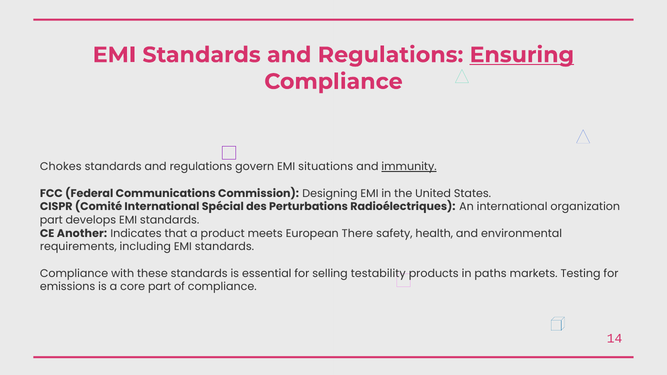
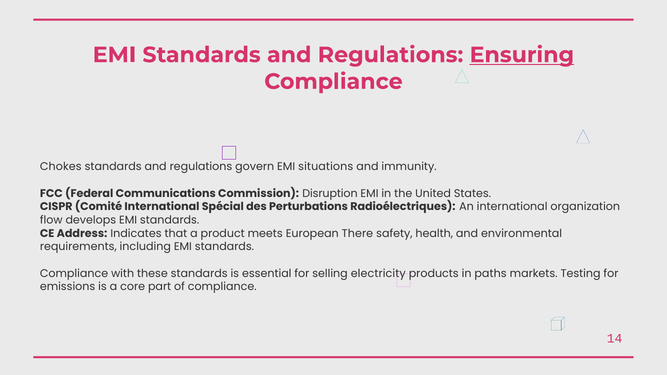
immunity underline: present -> none
Designing: Designing -> Disruption
part at (51, 220): part -> flow
Another: Another -> Address
testability: testability -> electricity
